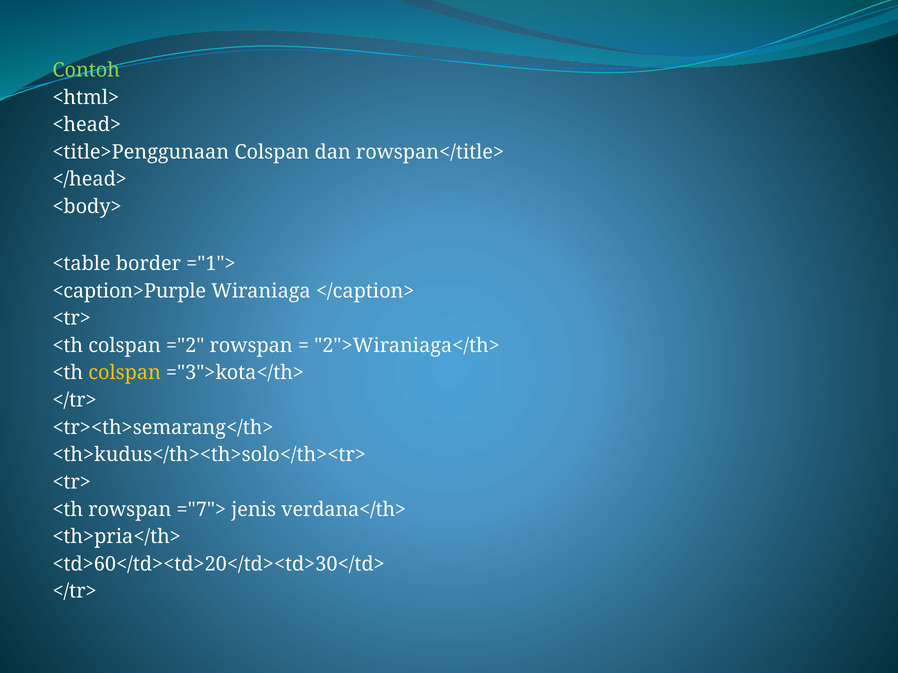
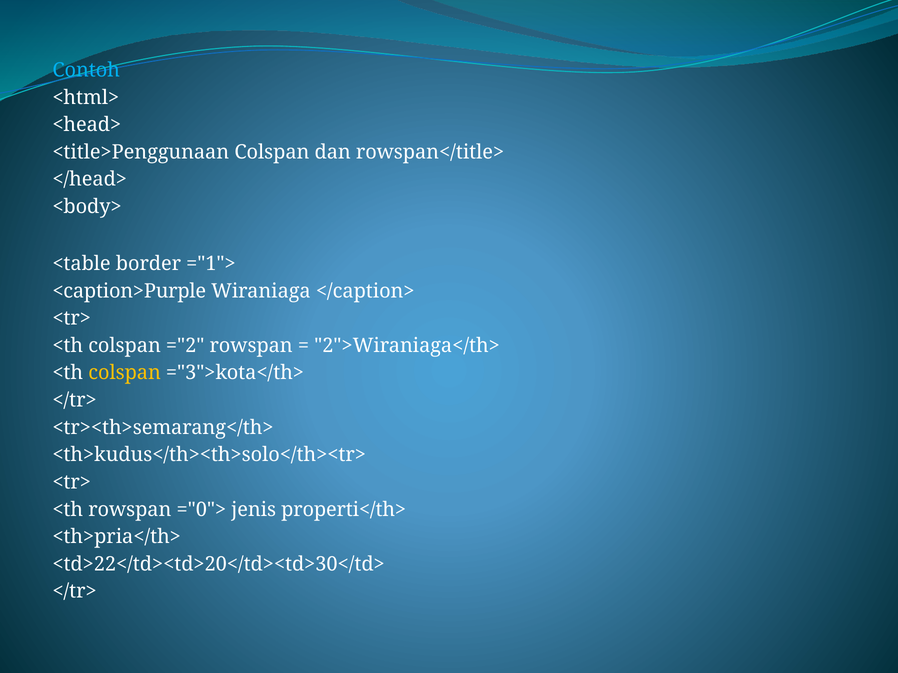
Contoh colour: light green -> light blue
="7">: ="7"> -> ="0">
verdana</th>: verdana</th> -> properti</th>
<td>60</td><td>20</td><td>30</td>: <td>60</td><td>20</td><td>30</td> -> <td>22</td><td>20</td><td>30</td>
